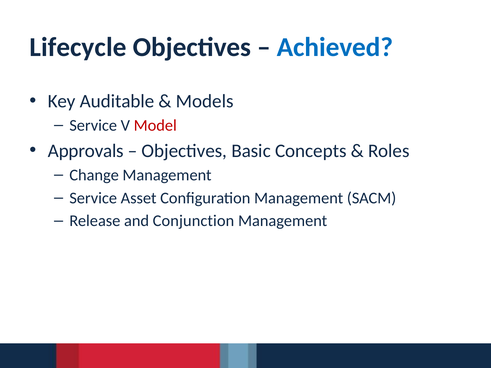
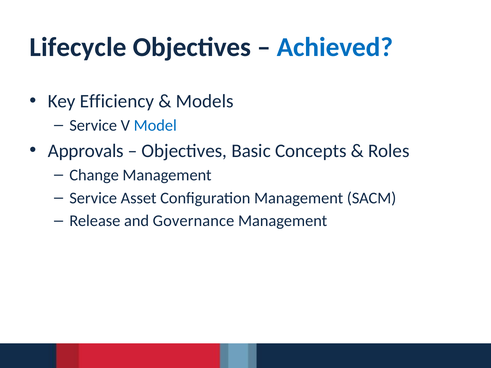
Auditable: Auditable -> Efficiency
Model colour: red -> blue
Conjunction: Conjunction -> Governance
